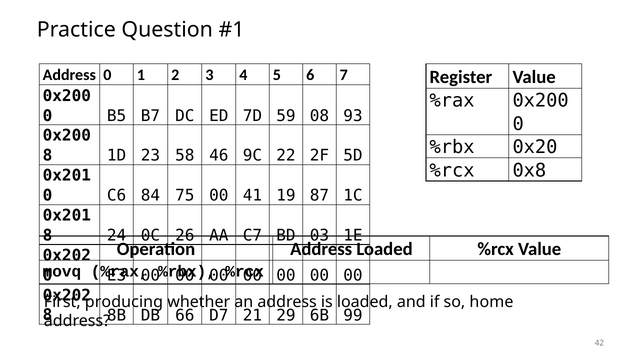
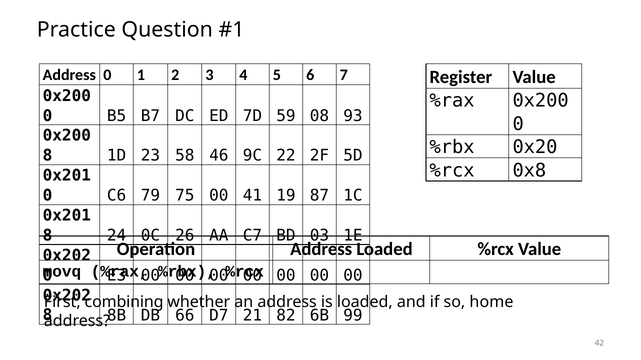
84: 84 -> 79
producing: producing -> combining
29: 29 -> 82
